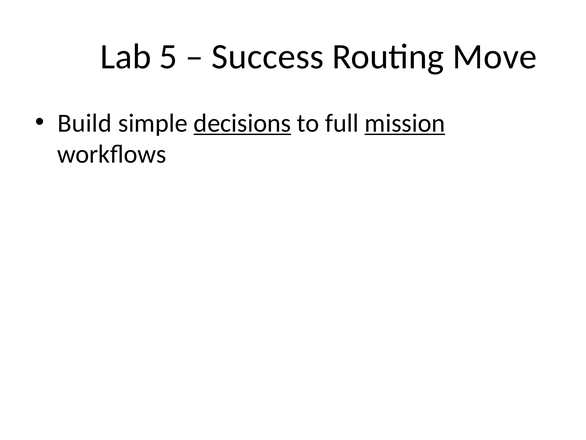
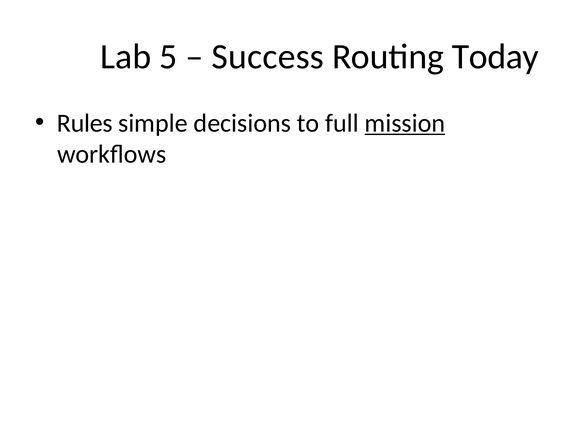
Move: Move -> Today
Build: Build -> Rules
decisions underline: present -> none
